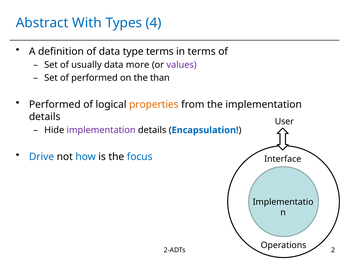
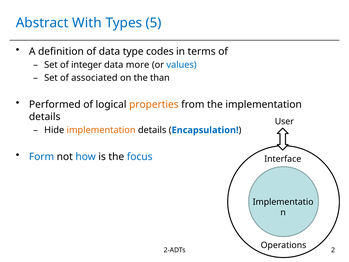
4: 4 -> 5
type terms: terms -> codes
usually: usually -> integer
values colour: purple -> blue
of performed: performed -> associated
implementation at (101, 130) colour: purple -> orange
Drive: Drive -> Form
